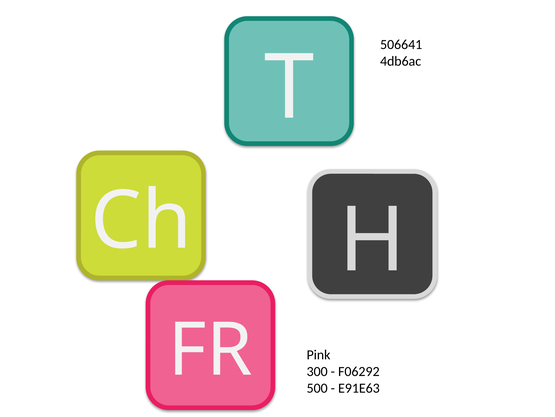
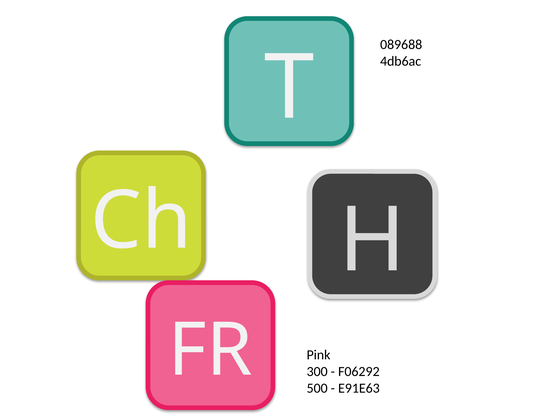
506641: 506641 -> 089688
